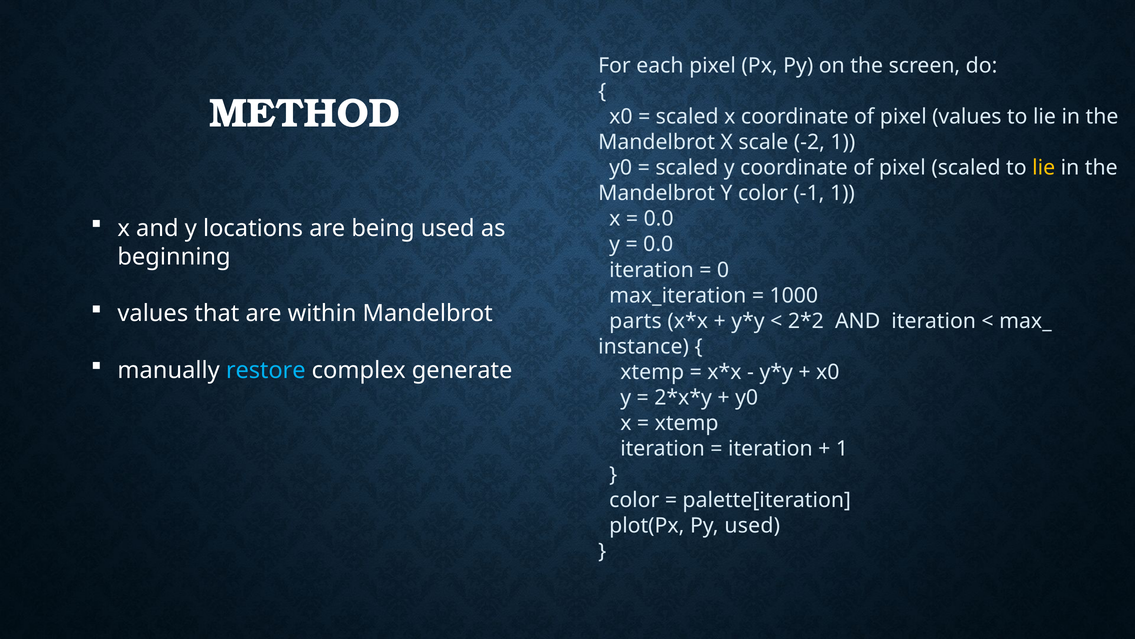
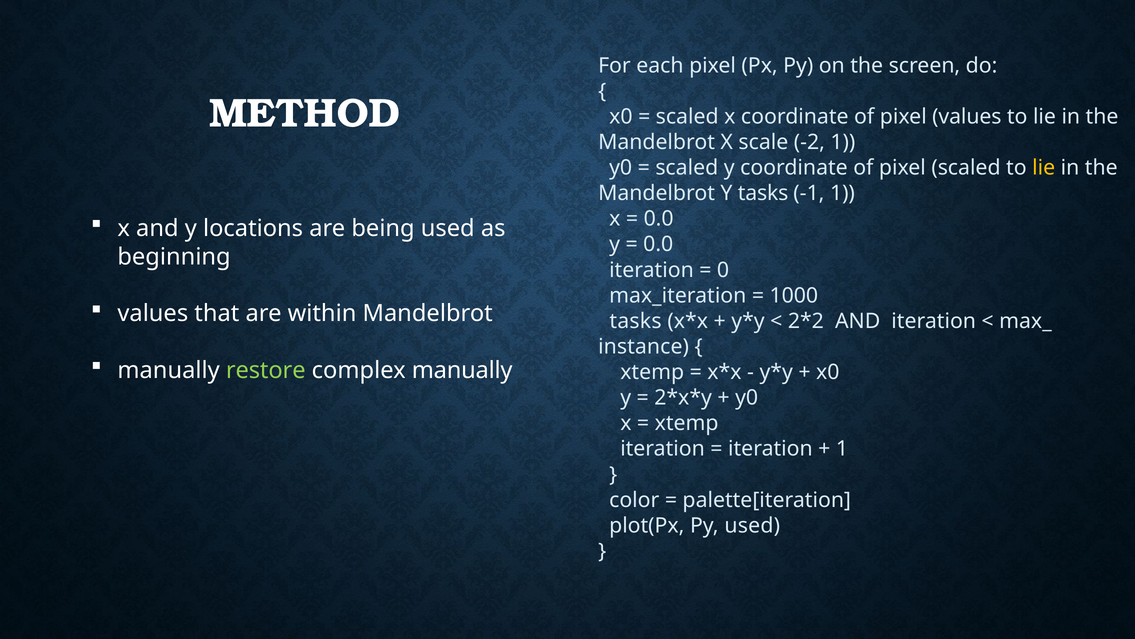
Y color: color -> tasks
parts at (636, 321): parts -> tasks
restore colour: light blue -> light green
complex generate: generate -> manually
